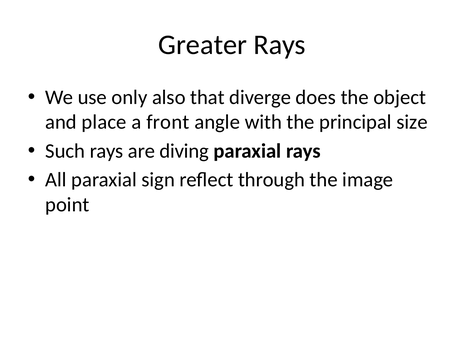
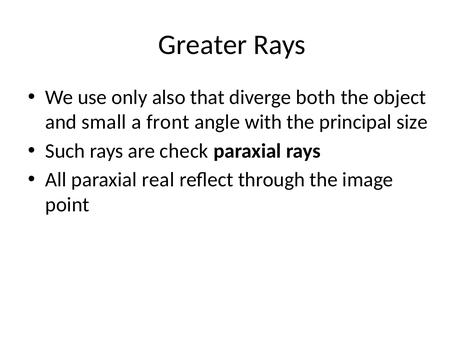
does: does -> both
place: place -> small
diving: diving -> check
sign: sign -> real
